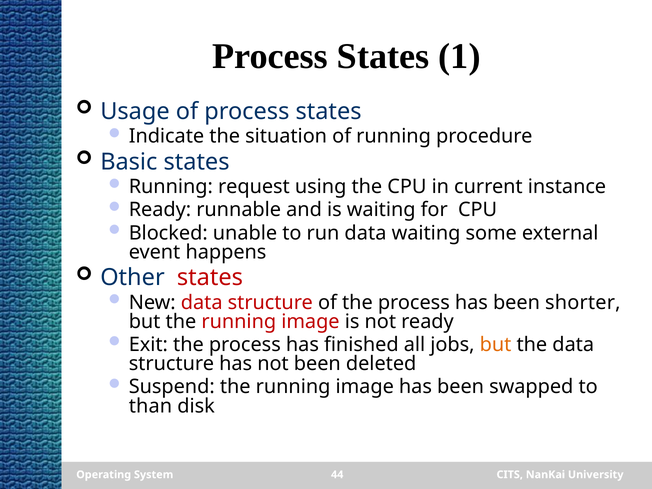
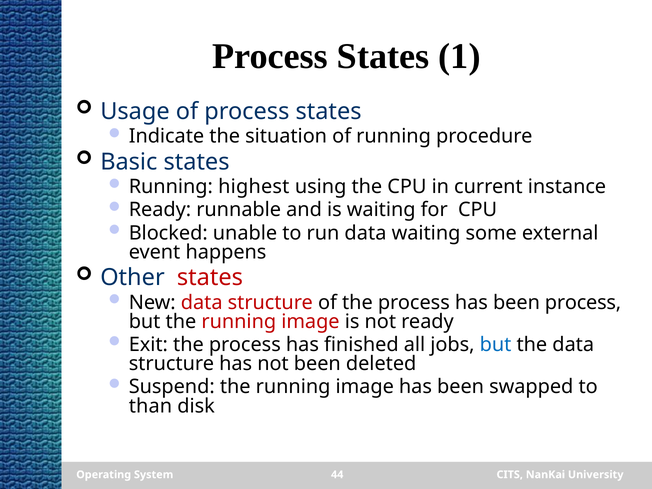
request: request -> highest
been shorter: shorter -> process
but at (496, 345) colour: orange -> blue
